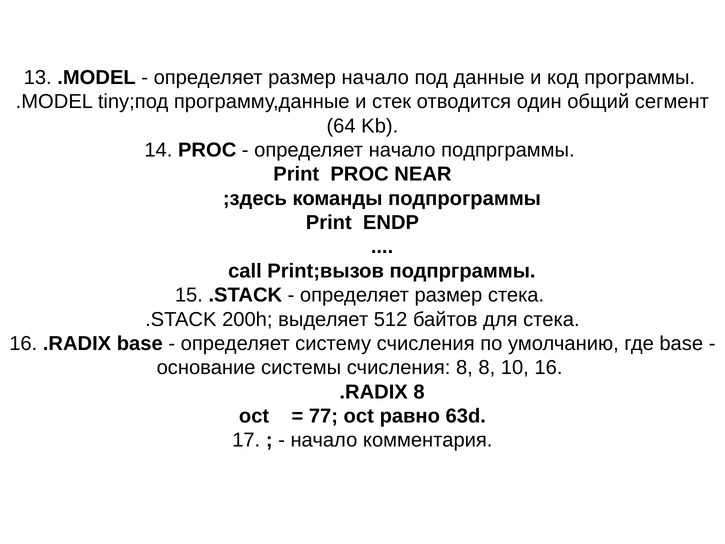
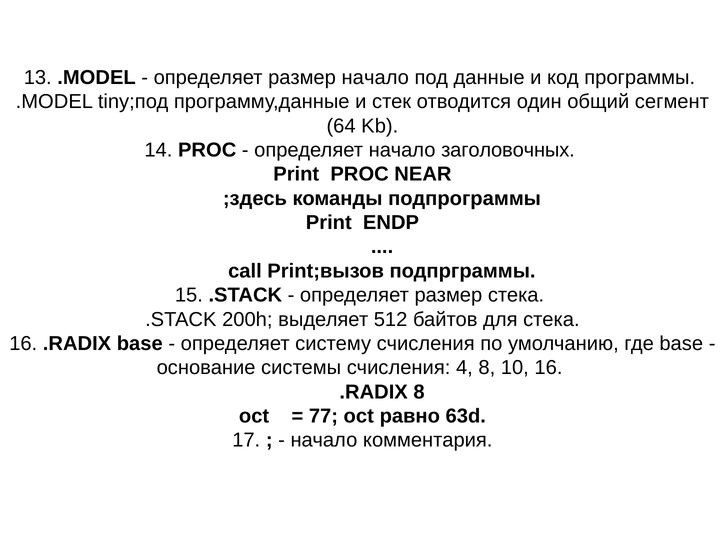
начало подпрграммы: подпрграммы -> заголовочных
счисления 8: 8 -> 4
